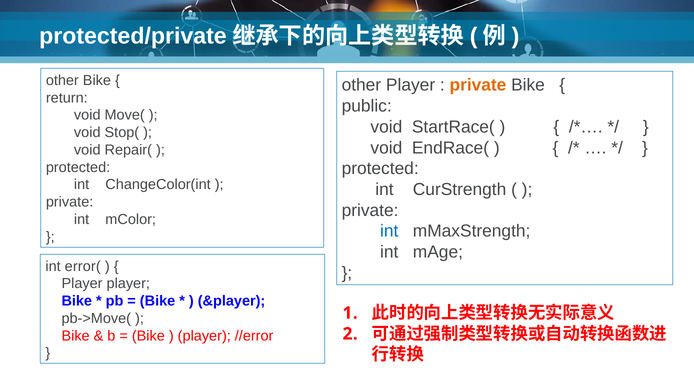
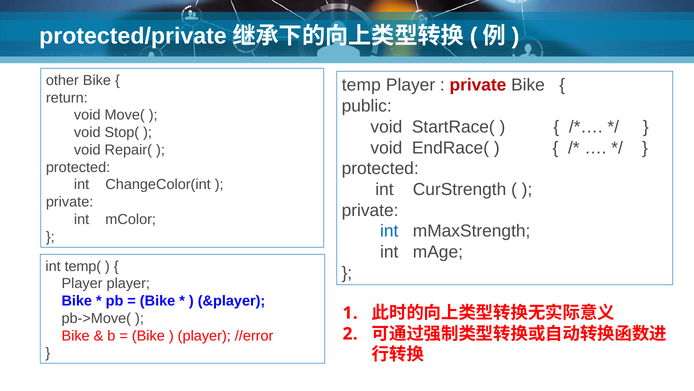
other at (361, 85): other -> temp
private at (478, 85) colour: orange -> red
error(: error( -> temp(
